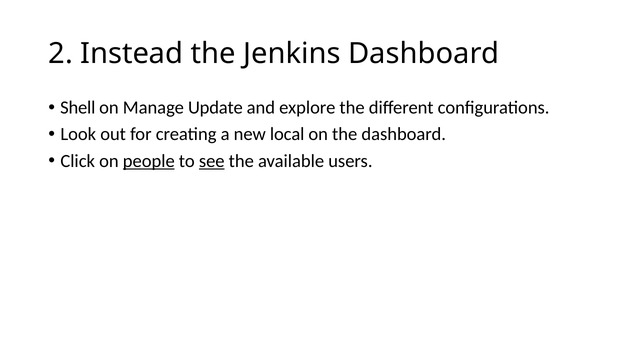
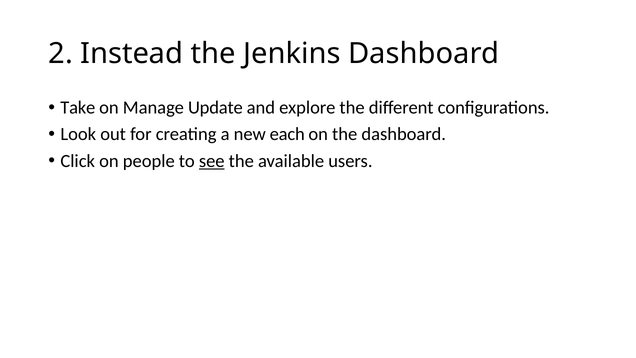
Shell: Shell -> Take
local: local -> each
people underline: present -> none
